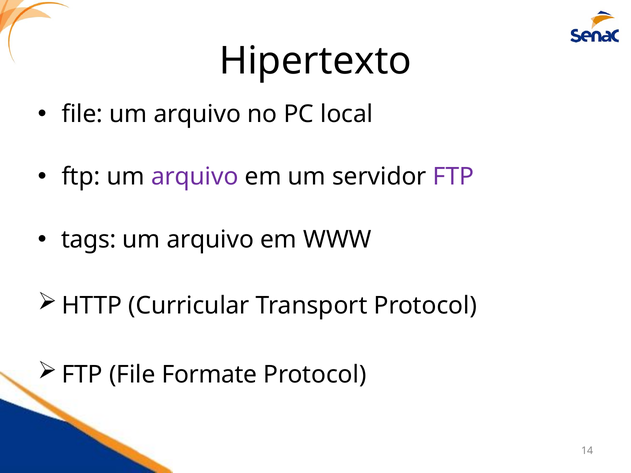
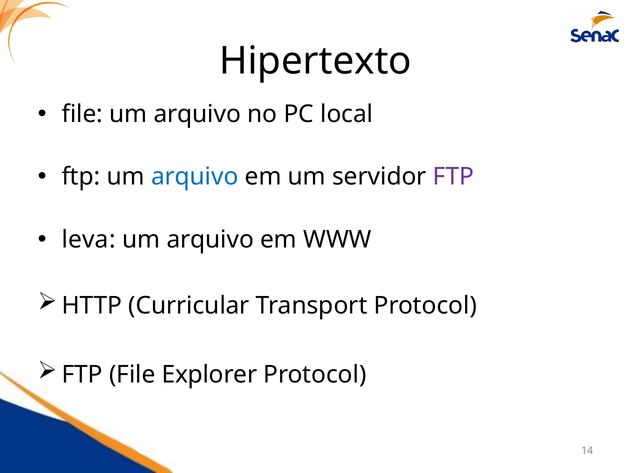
arquivo at (195, 177) colour: purple -> blue
tags: tags -> leva
Formate: Formate -> Explorer
